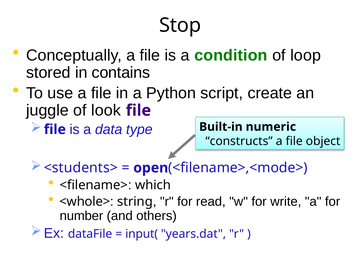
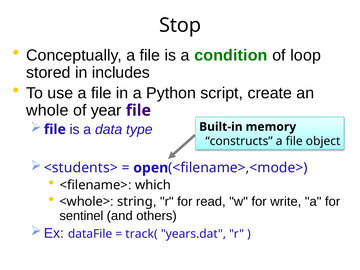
contains: contains -> includes
juggle: juggle -> whole
look: look -> year
numeric: numeric -> memory
number: number -> sentinel
input(: input( -> track(
